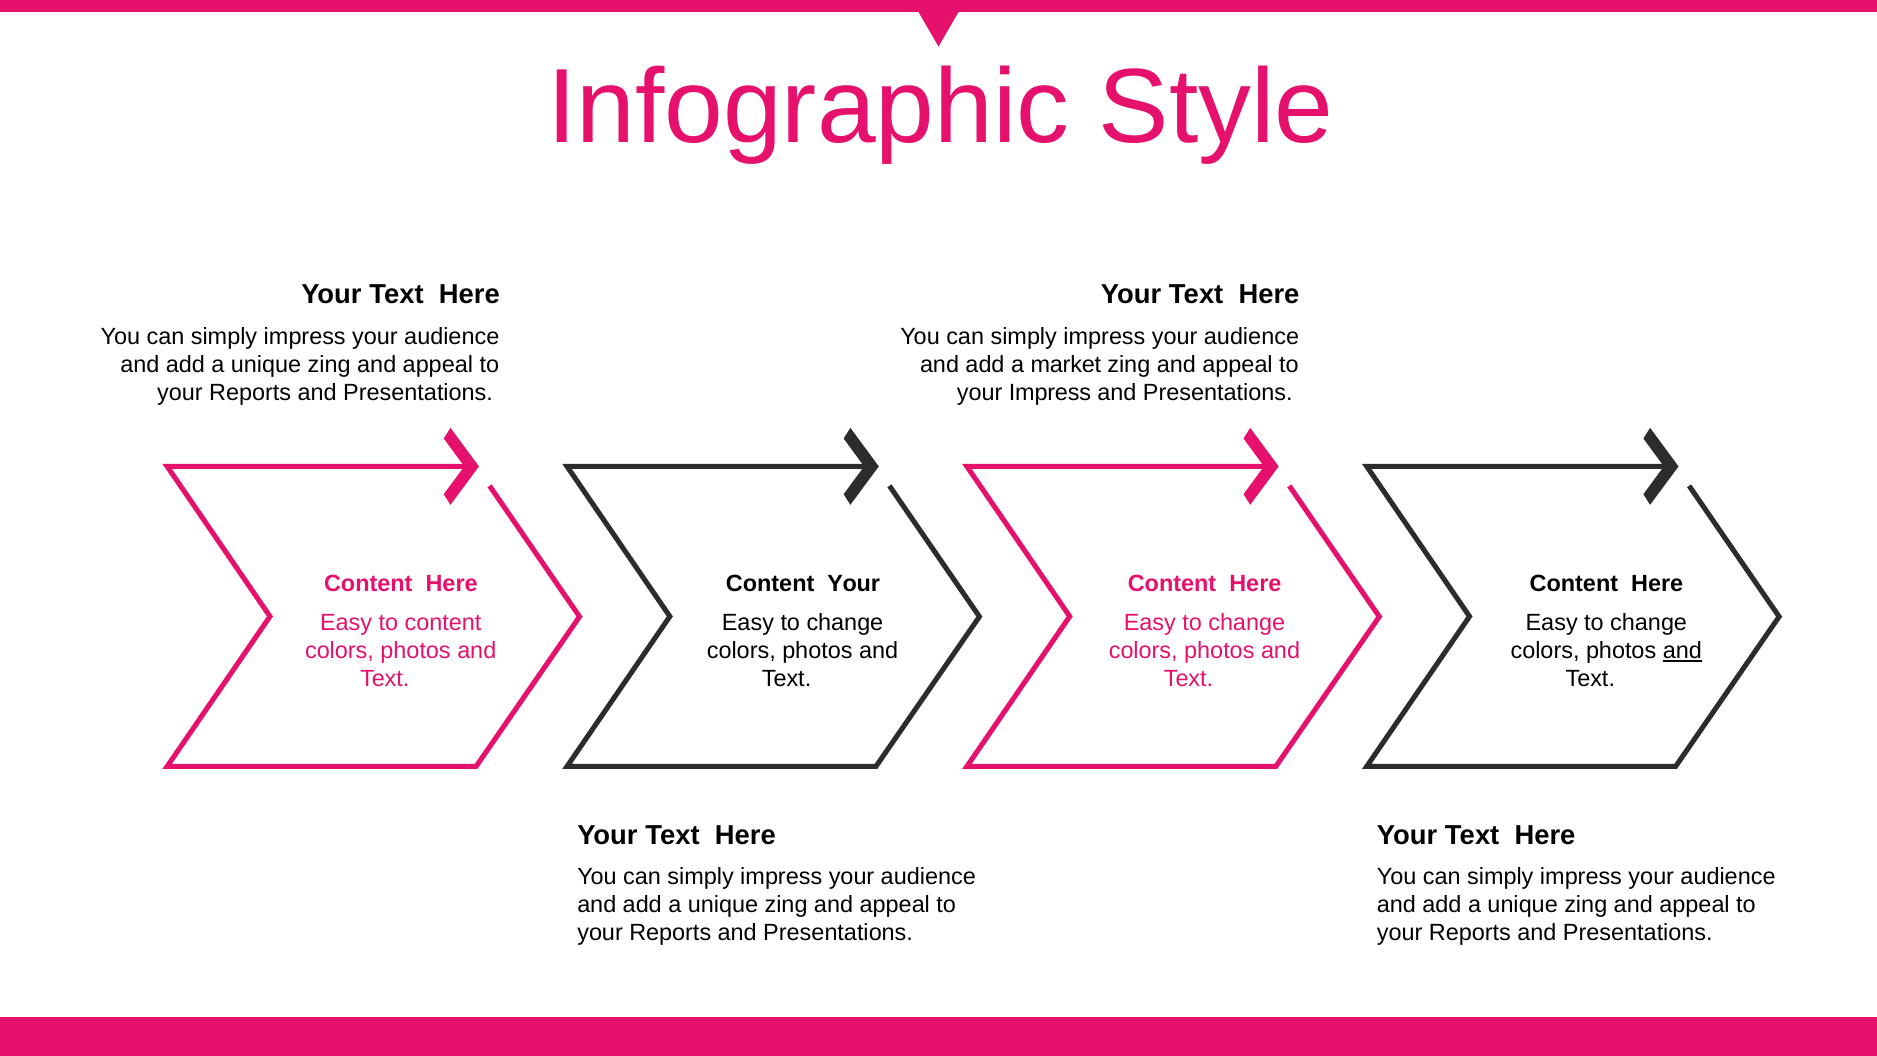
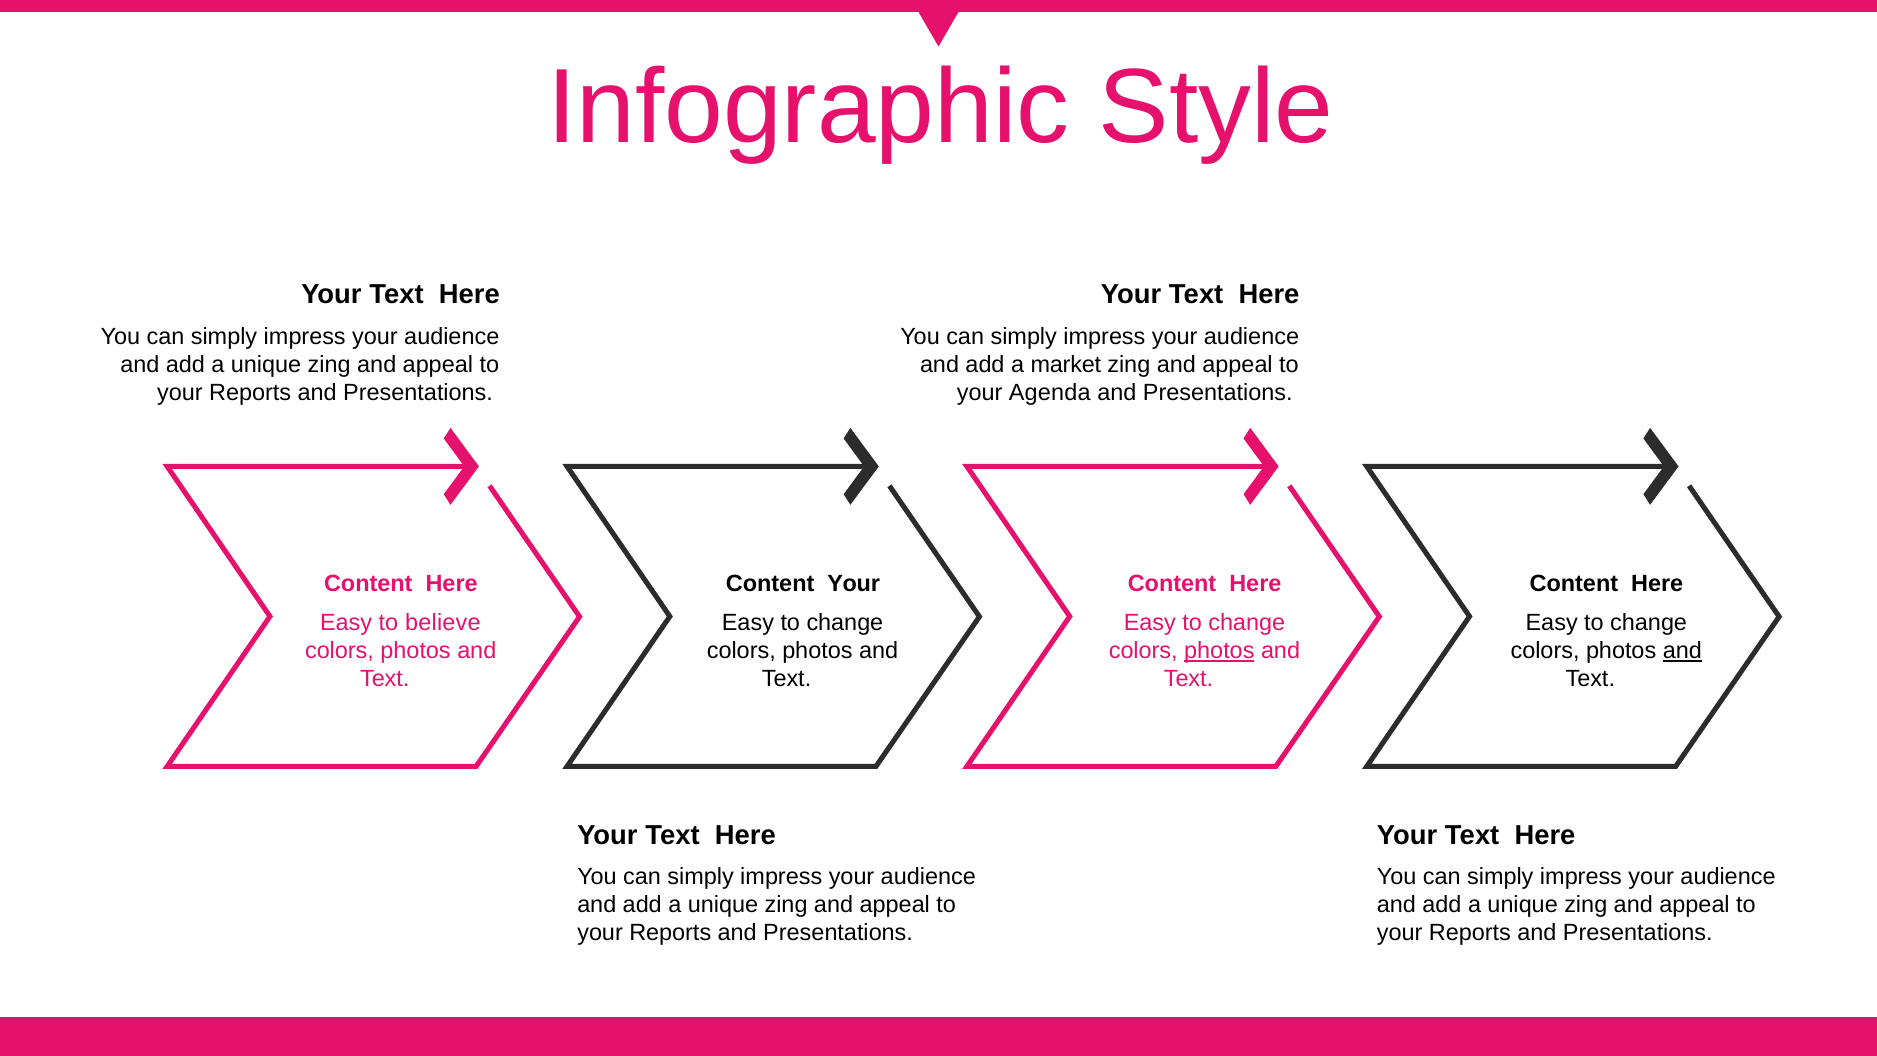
your Impress: Impress -> Agenda
to content: content -> believe
photos at (1219, 651) underline: none -> present
